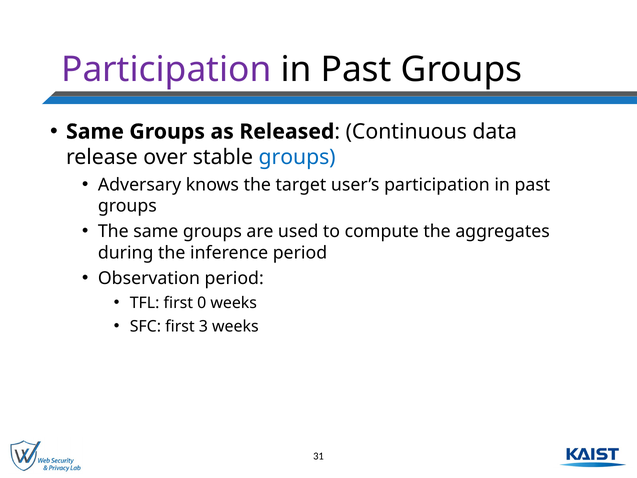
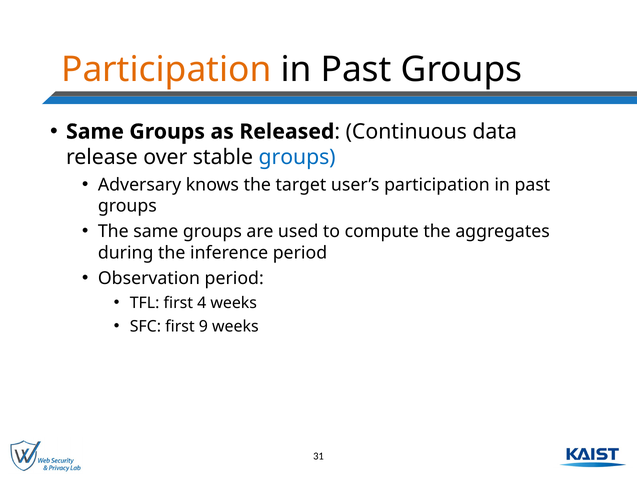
Participation at (166, 70) colour: purple -> orange
0: 0 -> 4
3: 3 -> 9
